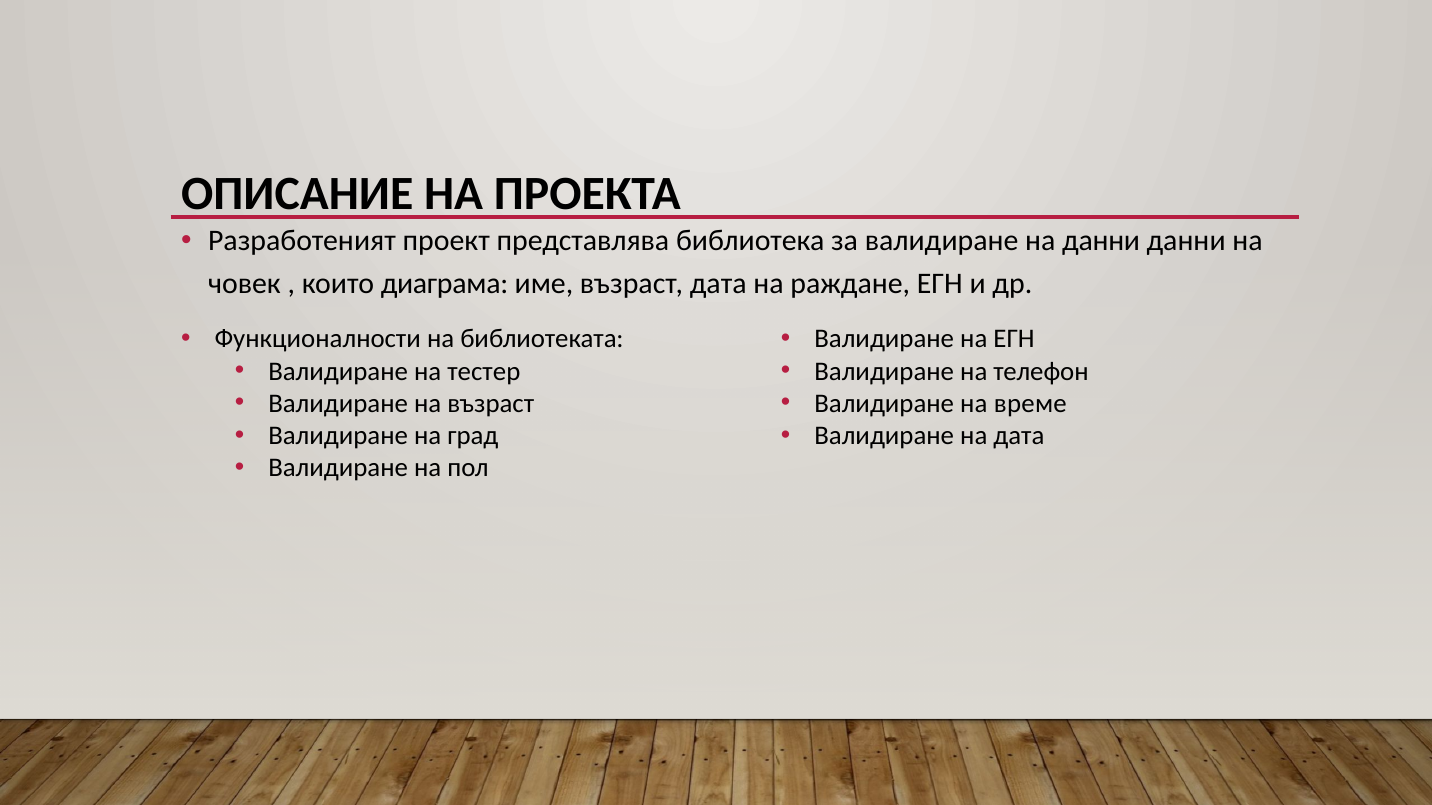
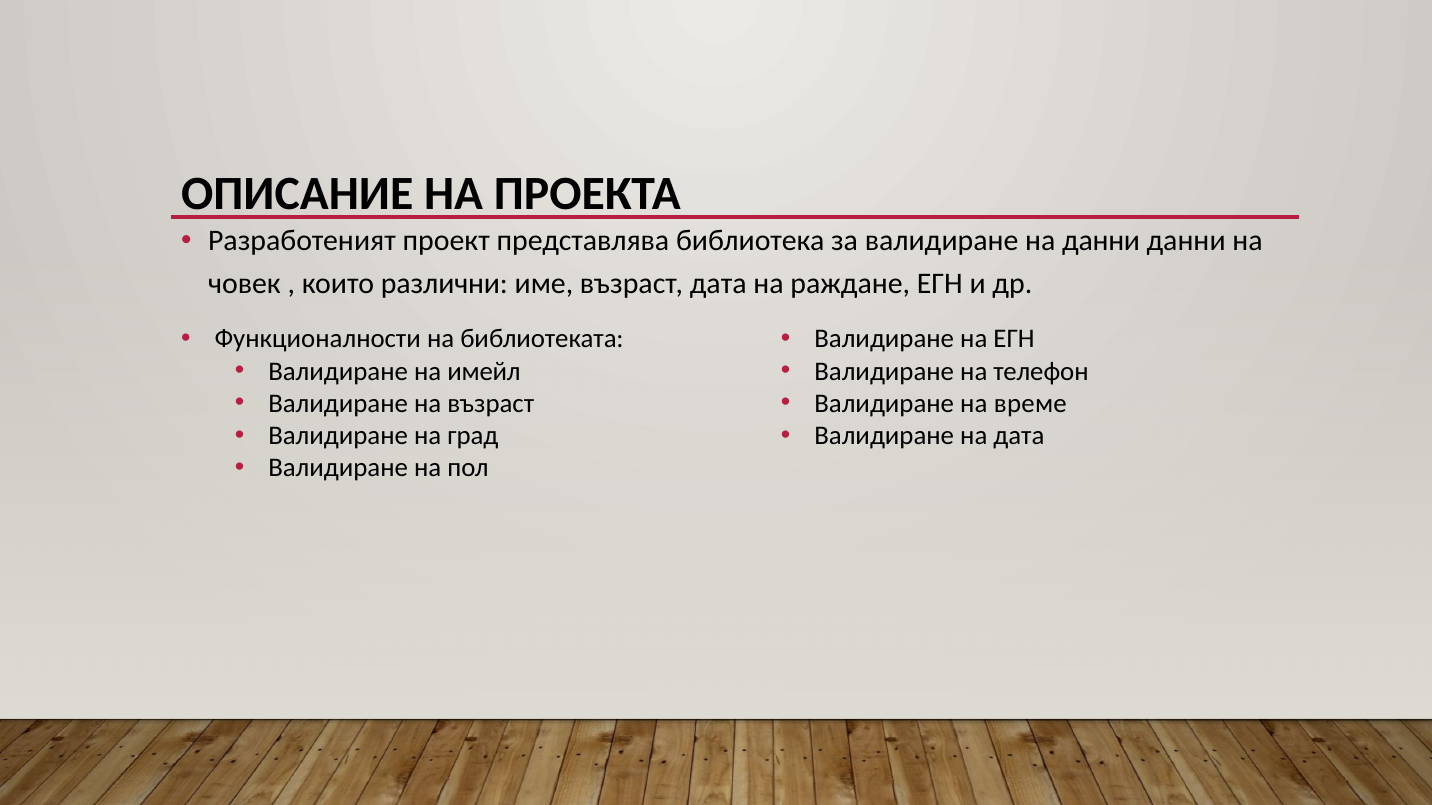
диаграма: диаграма -> различни
тестер: тестер -> имейл
